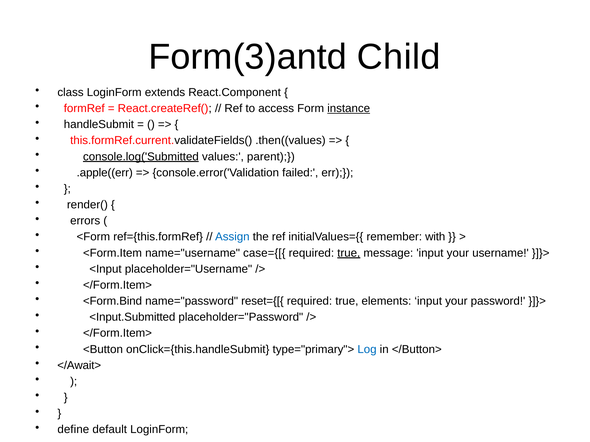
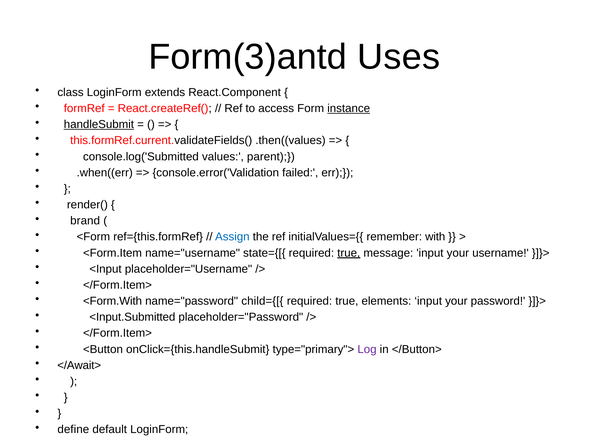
Child: Child -> Uses
handleSubmit underline: none -> present
console.log('Submitted underline: present -> none
.apple((err: .apple((err -> .when((err
errors: errors -> brand
case={[{: case={[{ -> state={[{
<Form.Bind: <Form.Bind -> <Form.With
reset={[{: reset={[{ -> child={[{
Log colour: blue -> purple
